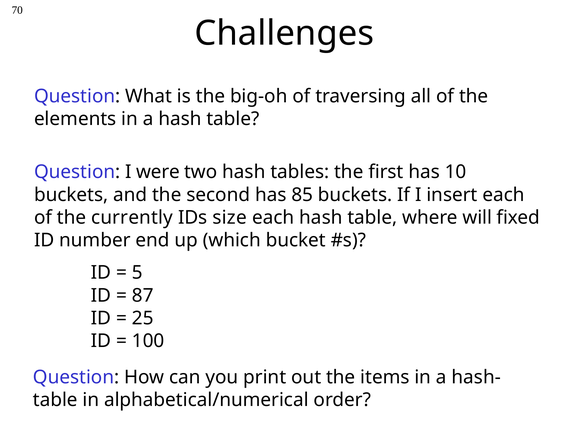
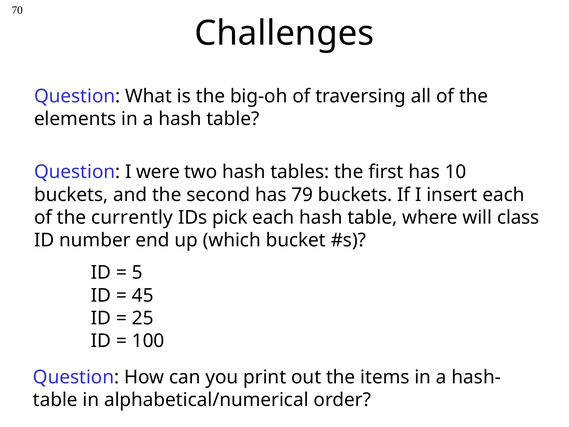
85: 85 -> 79
size: size -> pick
fixed: fixed -> class
87: 87 -> 45
